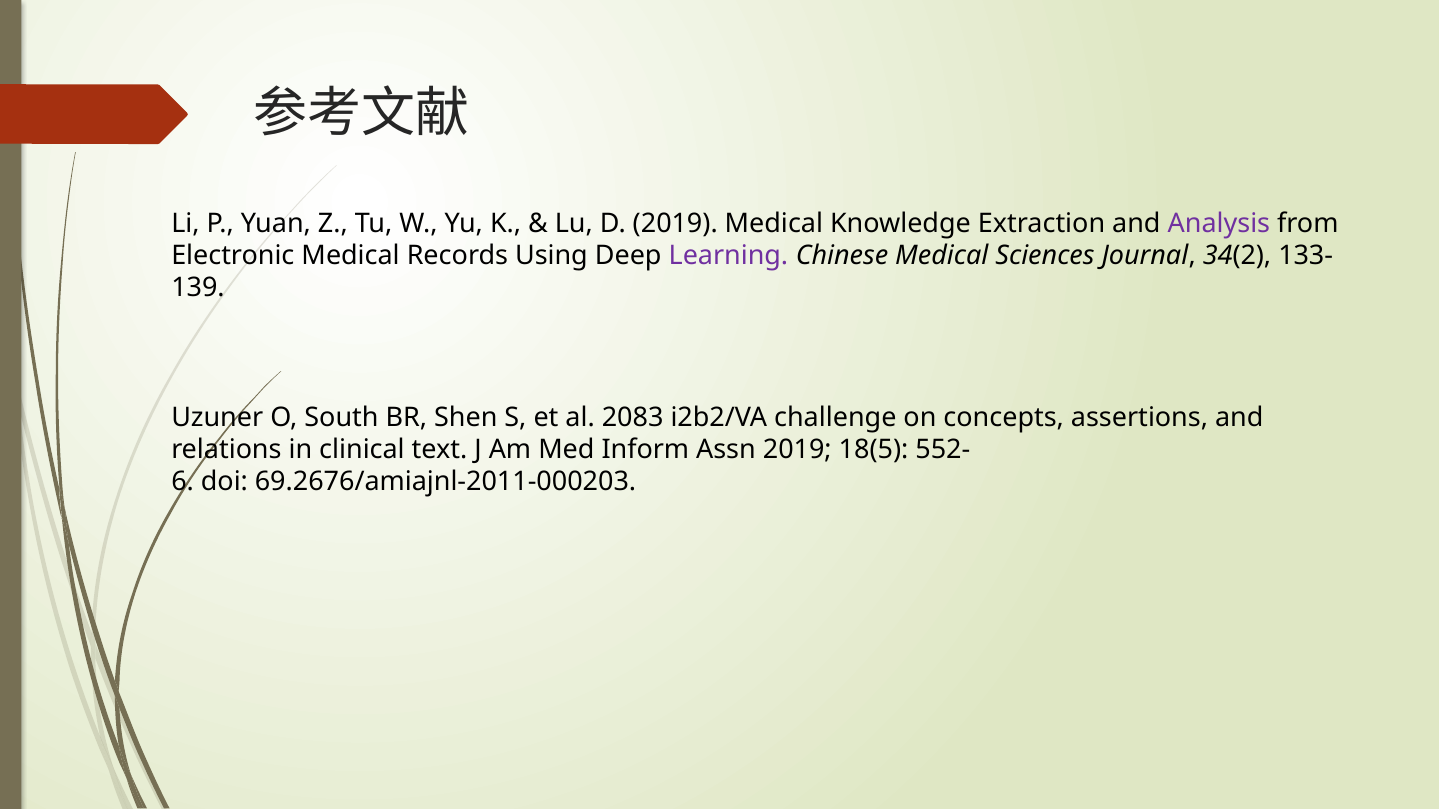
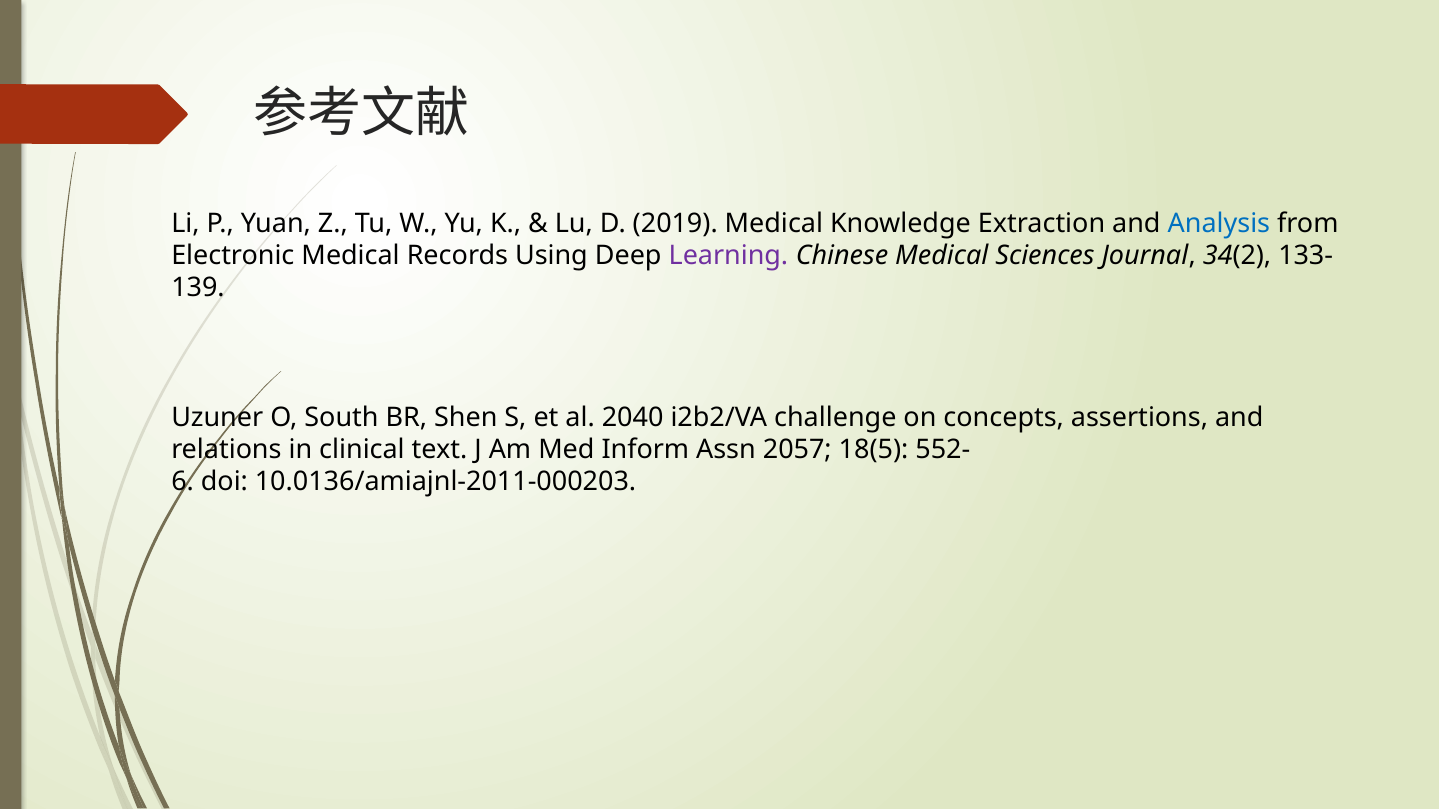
Analysis colour: purple -> blue
2083: 2083 -> 2040
Assn 2019: 2019 -> 2057
69.2676/amiajnl-2011-000203: 69.2676/amiajnl-2011-000203 -> 10.0136/amiajnl-2011-000203
